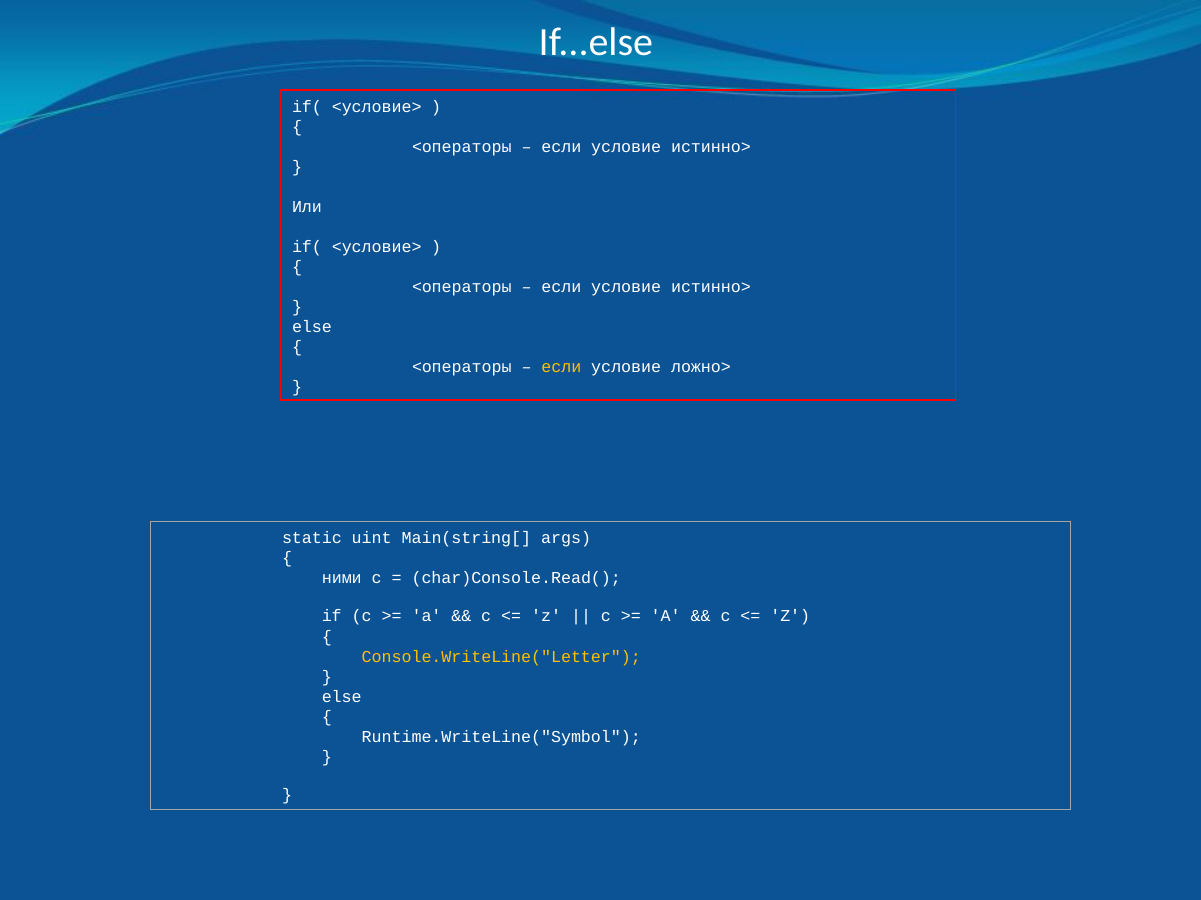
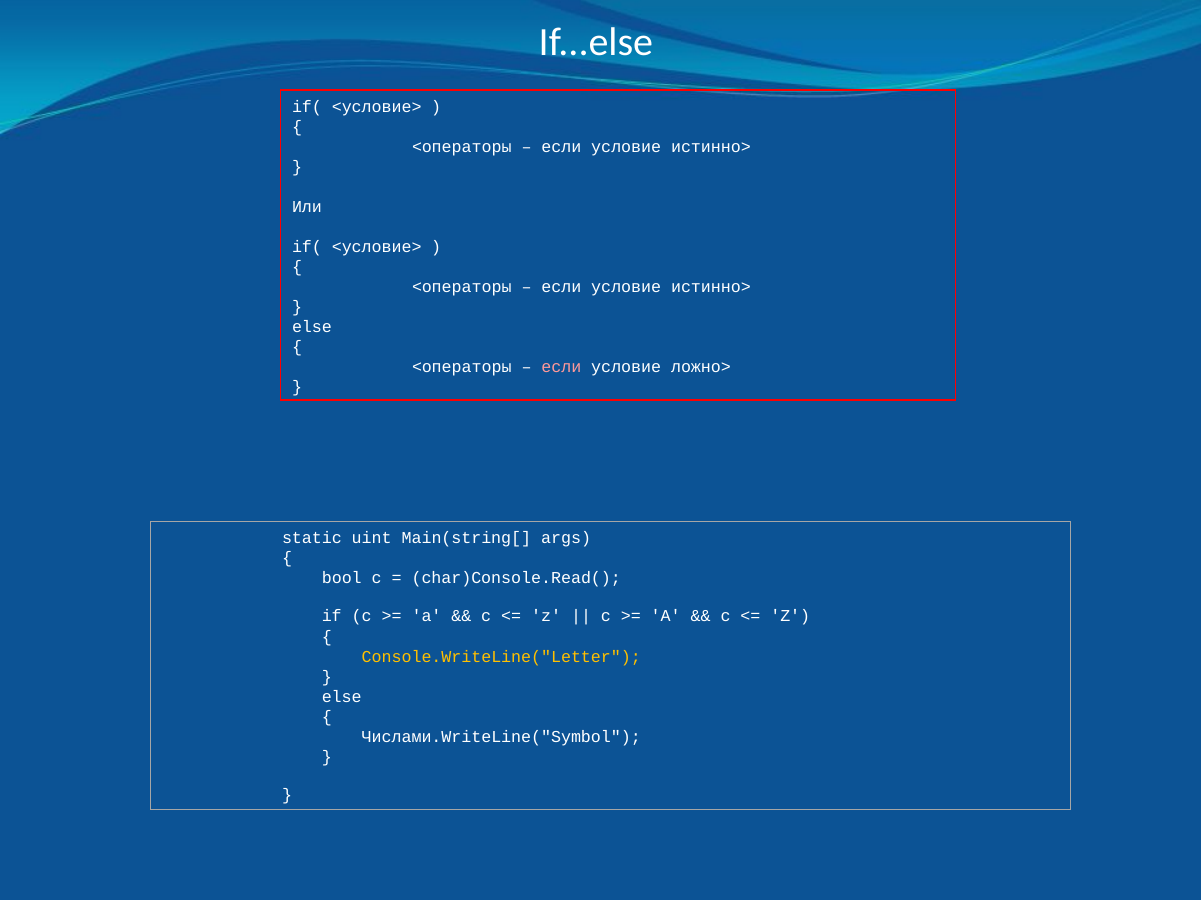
если at (561, 368) colour: yellow -> pink
ними: ними -> bool
Runtime.WriteLine("Symbol: Runtime.WriteLine("Symbol -> Числами.WriteLine("Symbol
